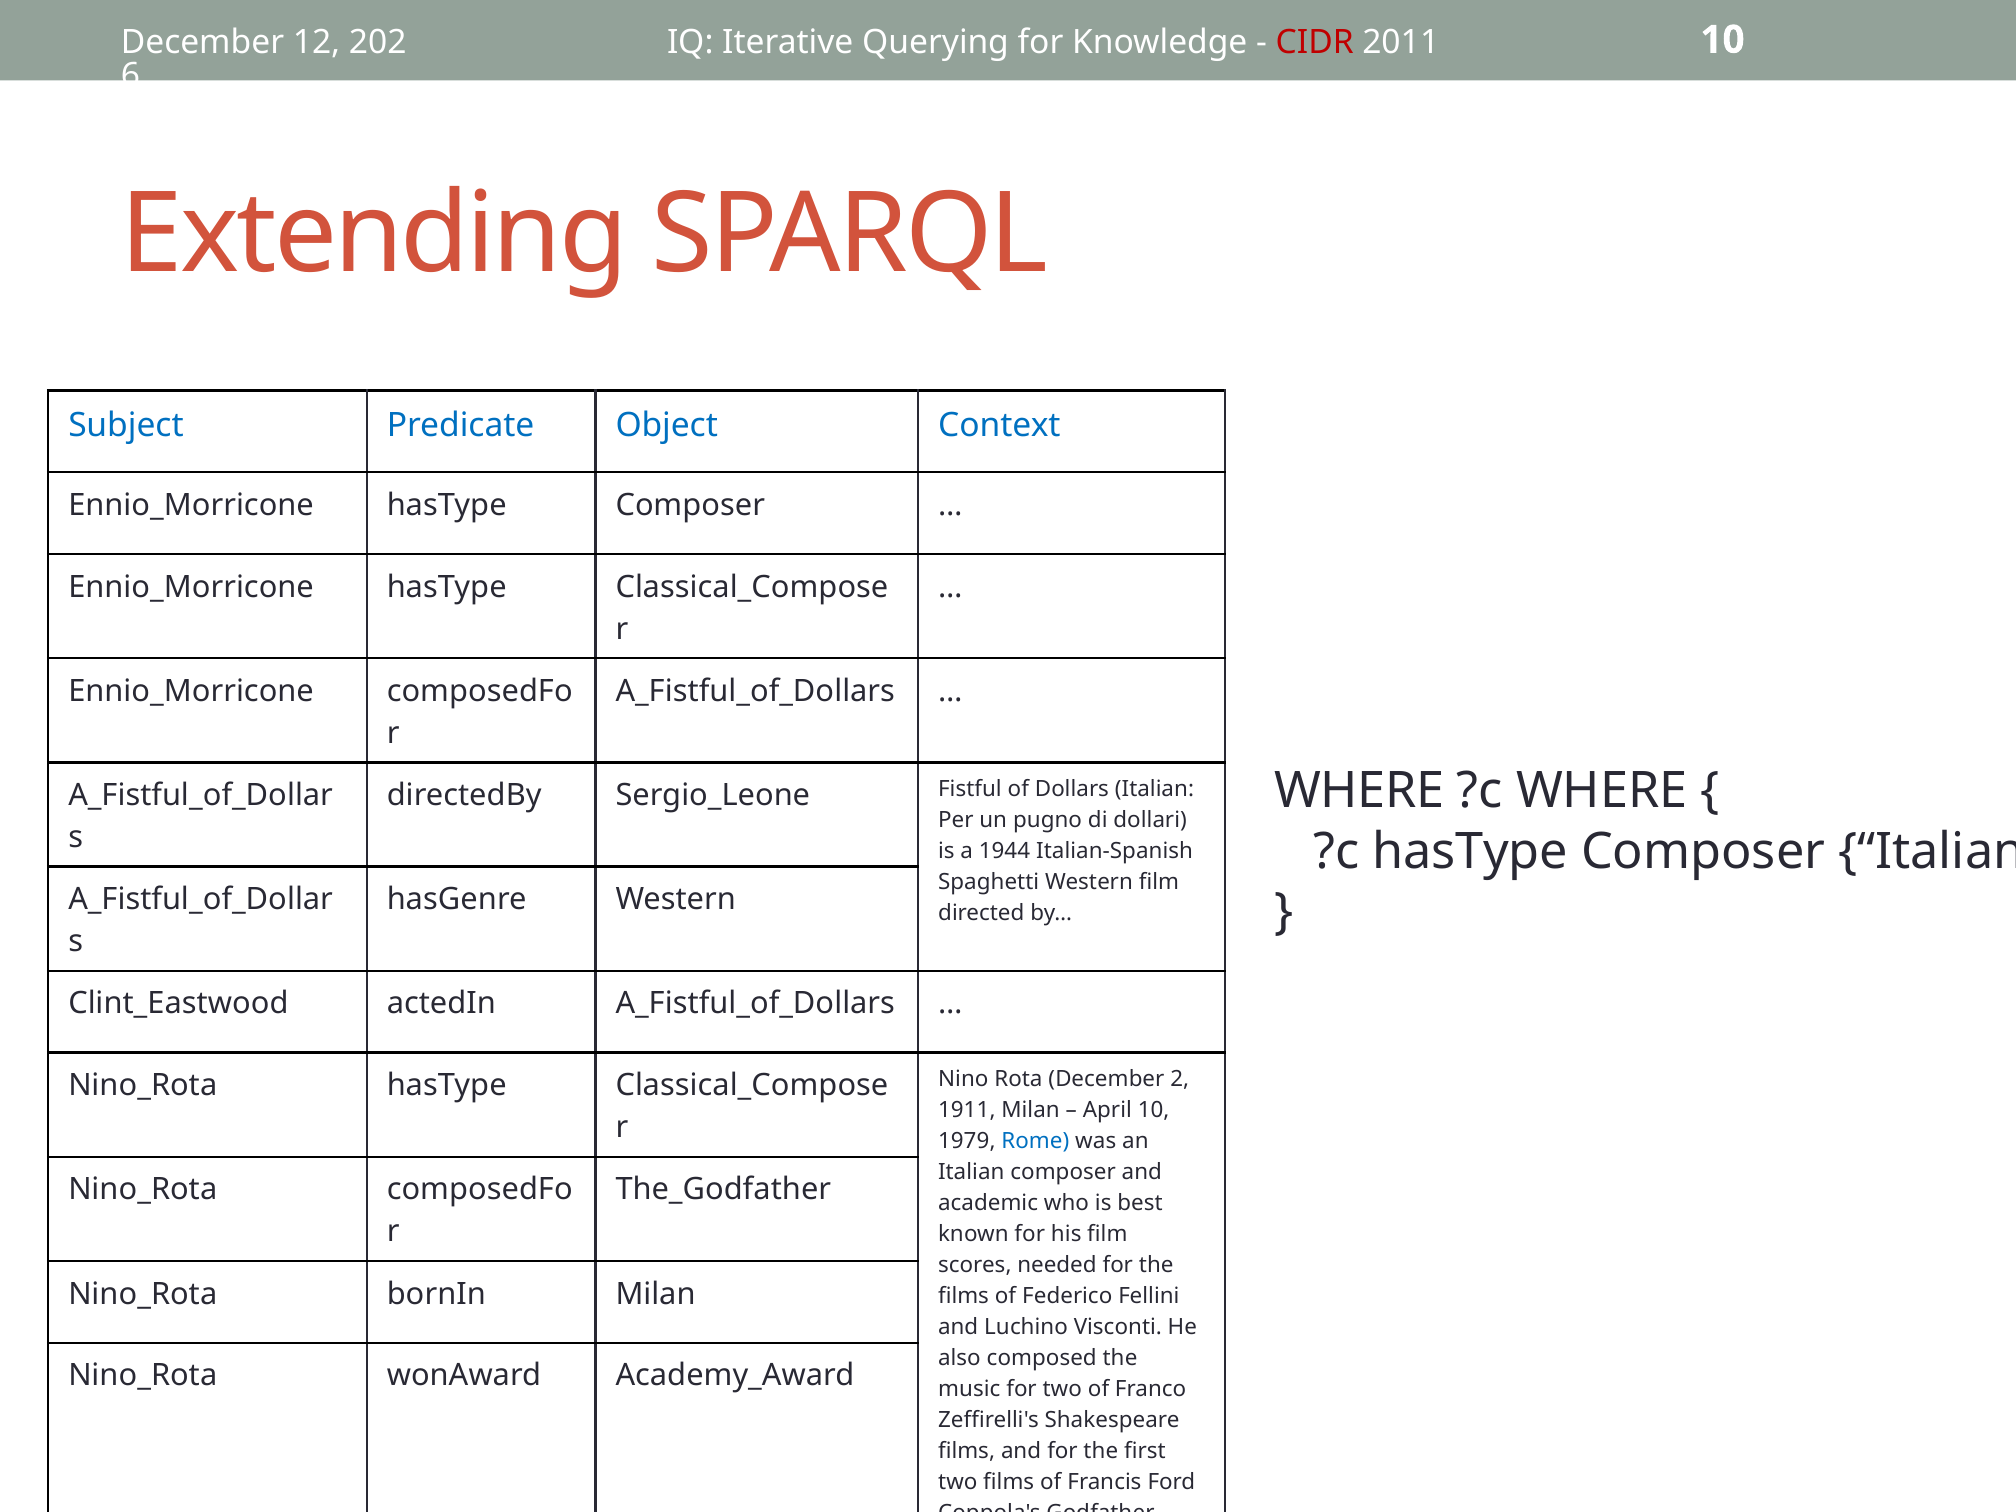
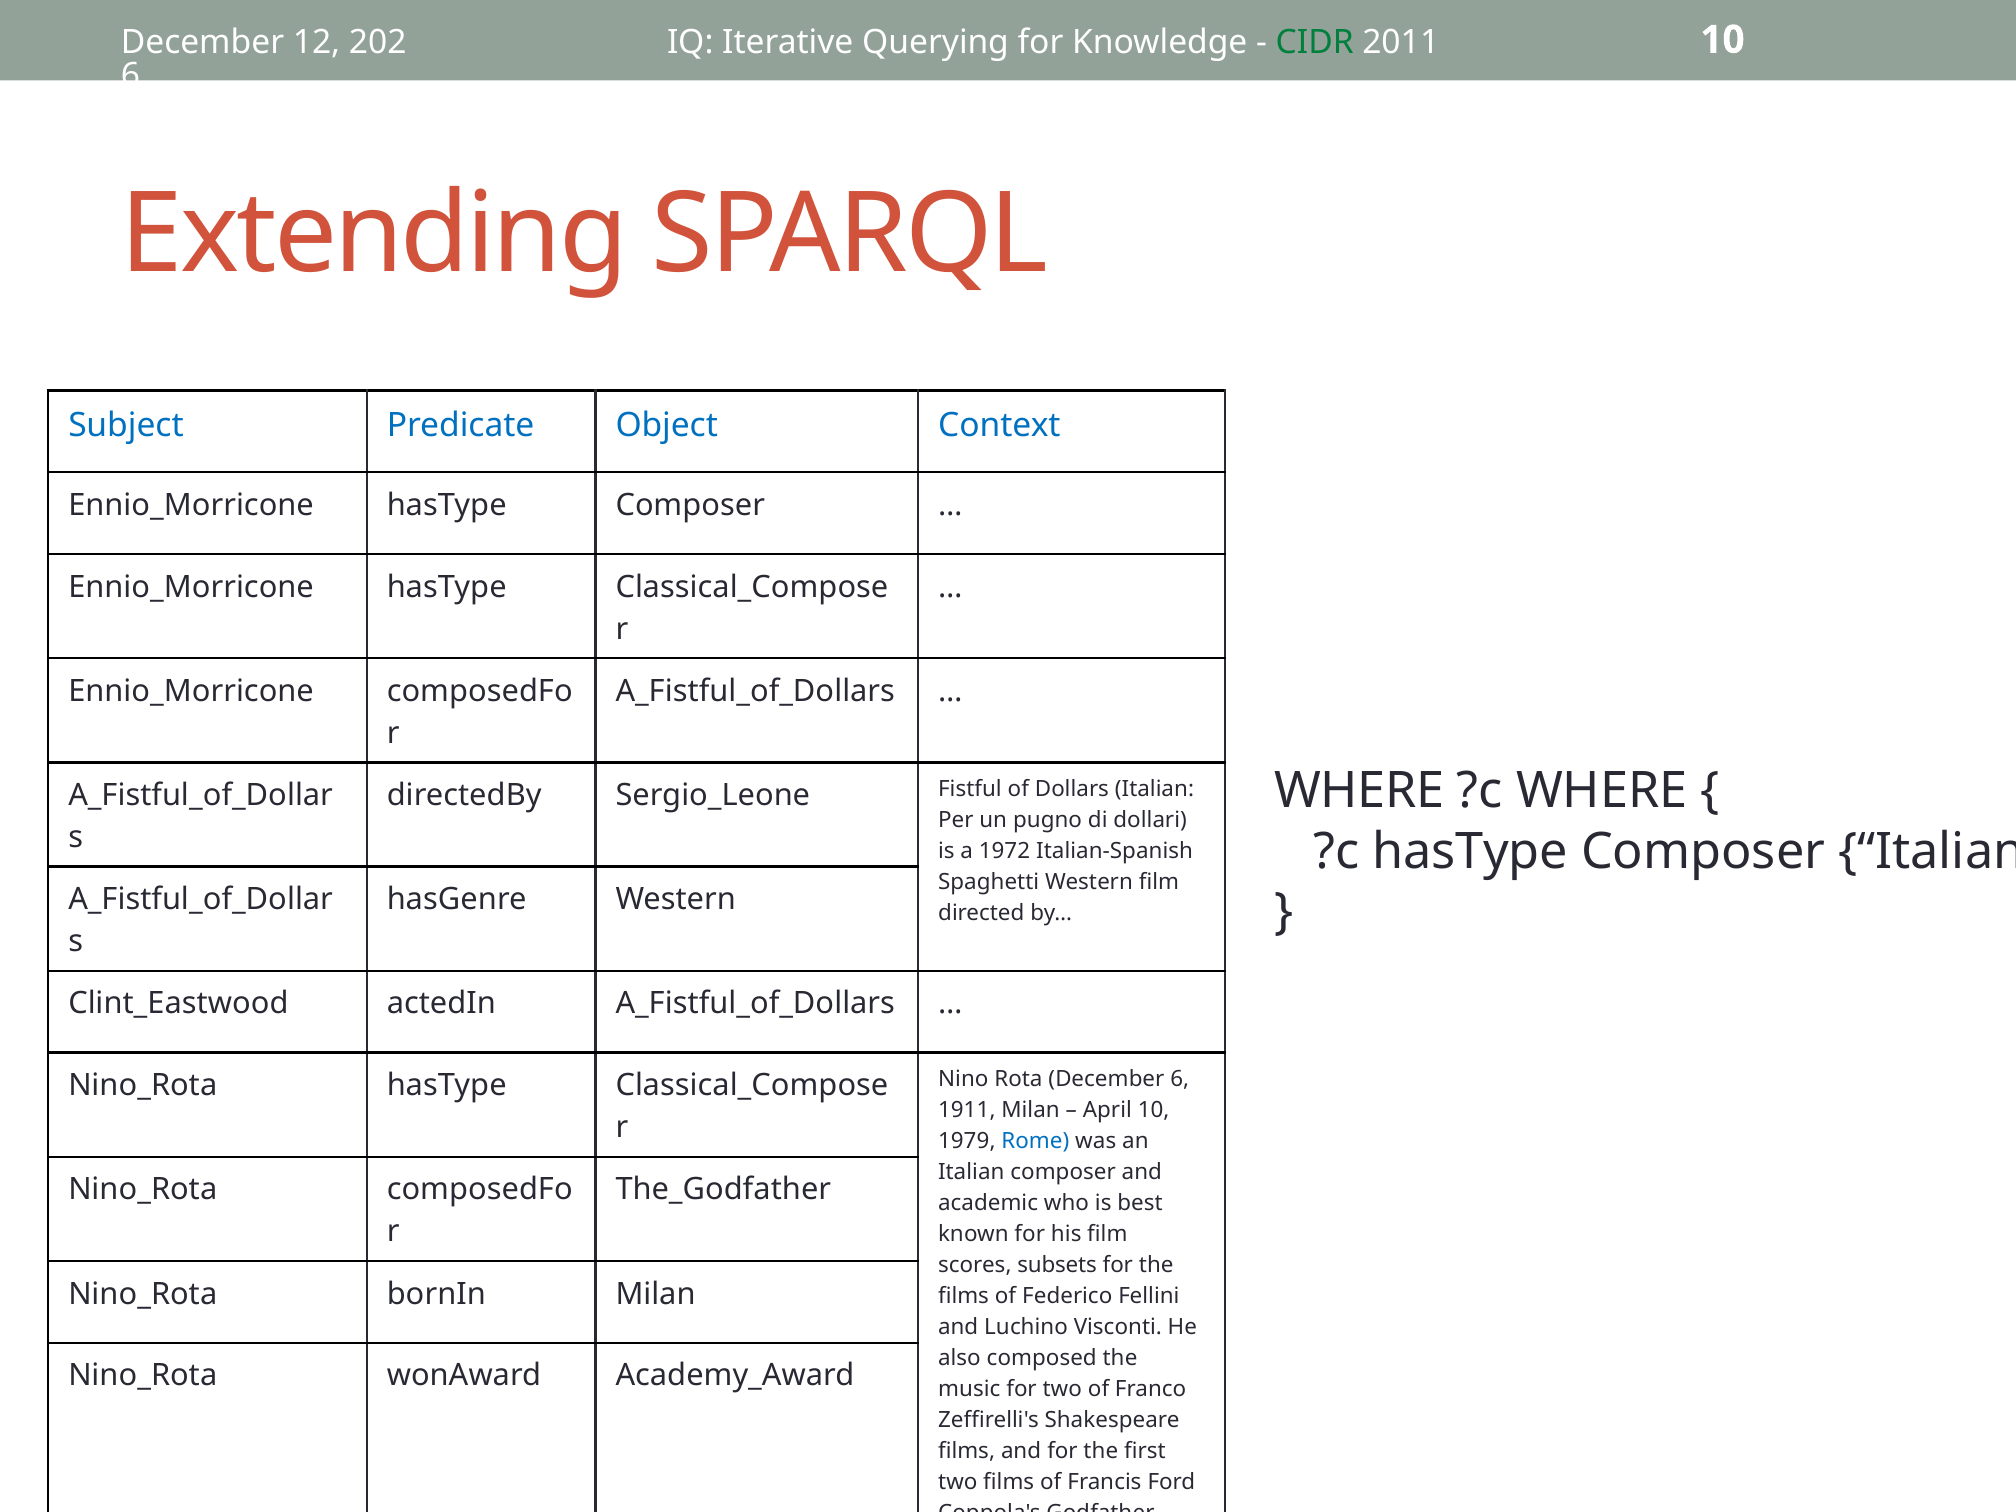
CIDR colour: red -> green
1944: 1944 -> 1972
December 2: 2 -> 6
needed: needed -> subsets
